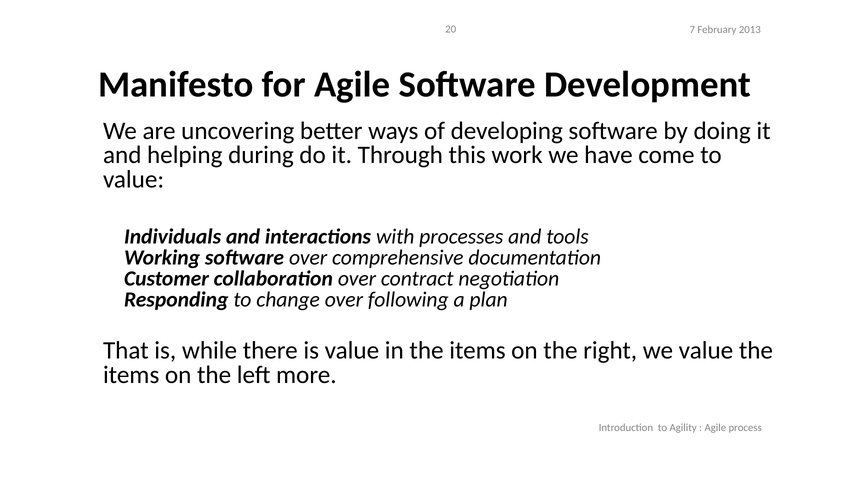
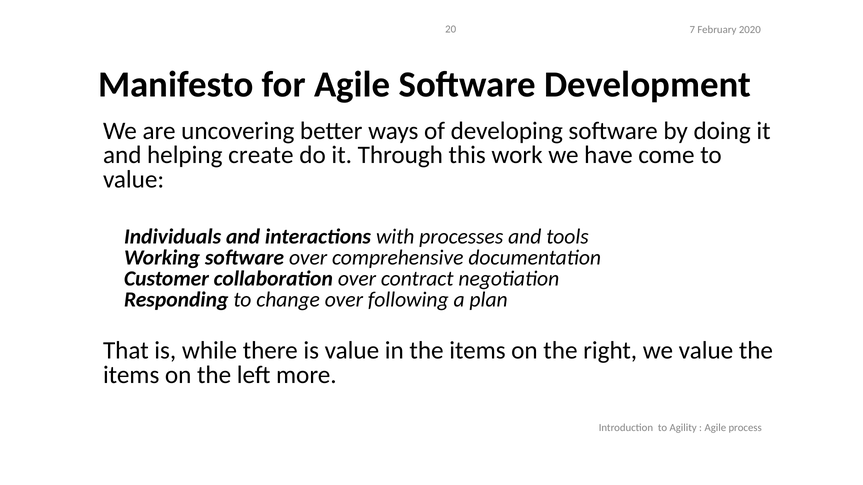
2013: 2013 -> 2020
during: during -> create
